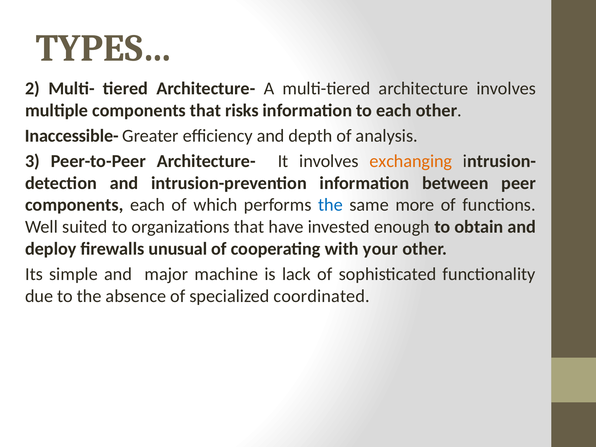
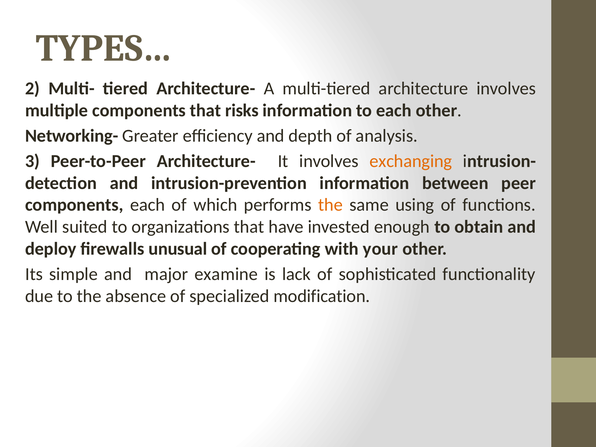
Inaccessible-: Inaccessible- -> Networking-
the at (331, 205) colour: blue -> orange
more: more -> using
machine: machine -> examine
coordinated: coordinated -> modification
